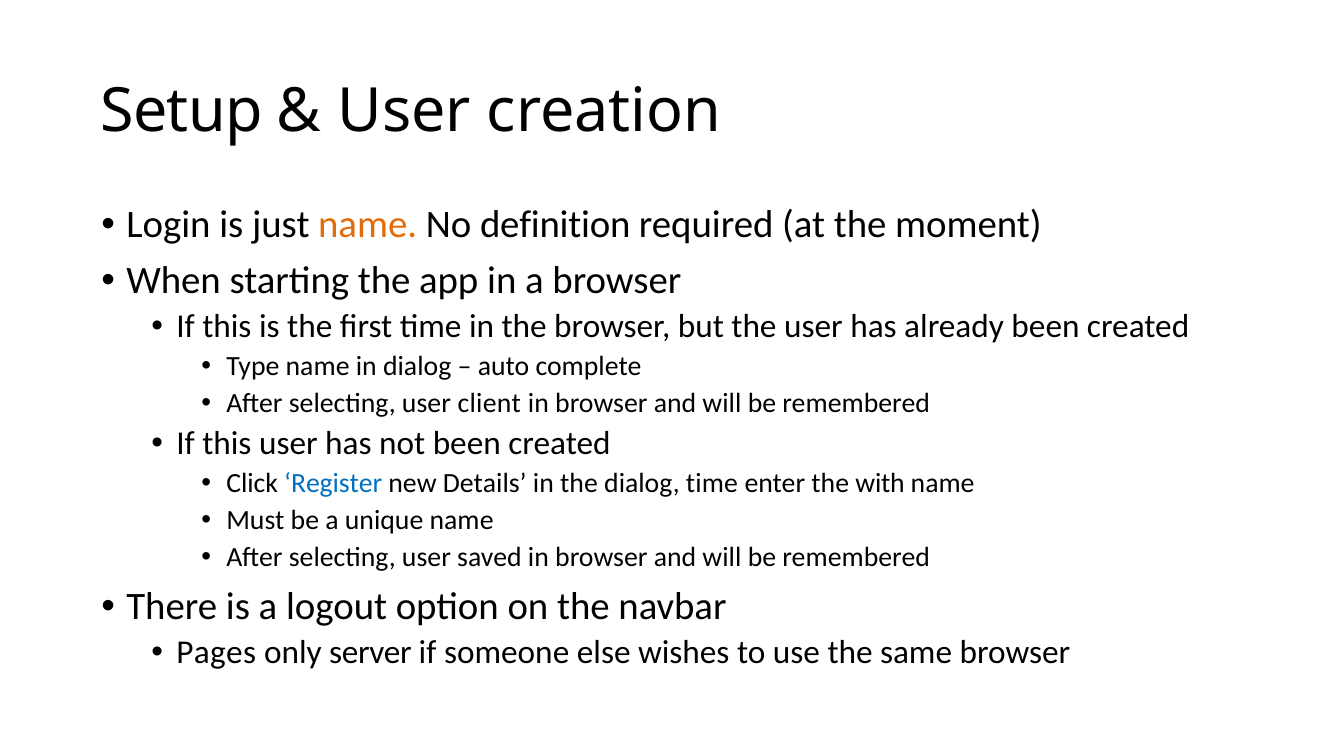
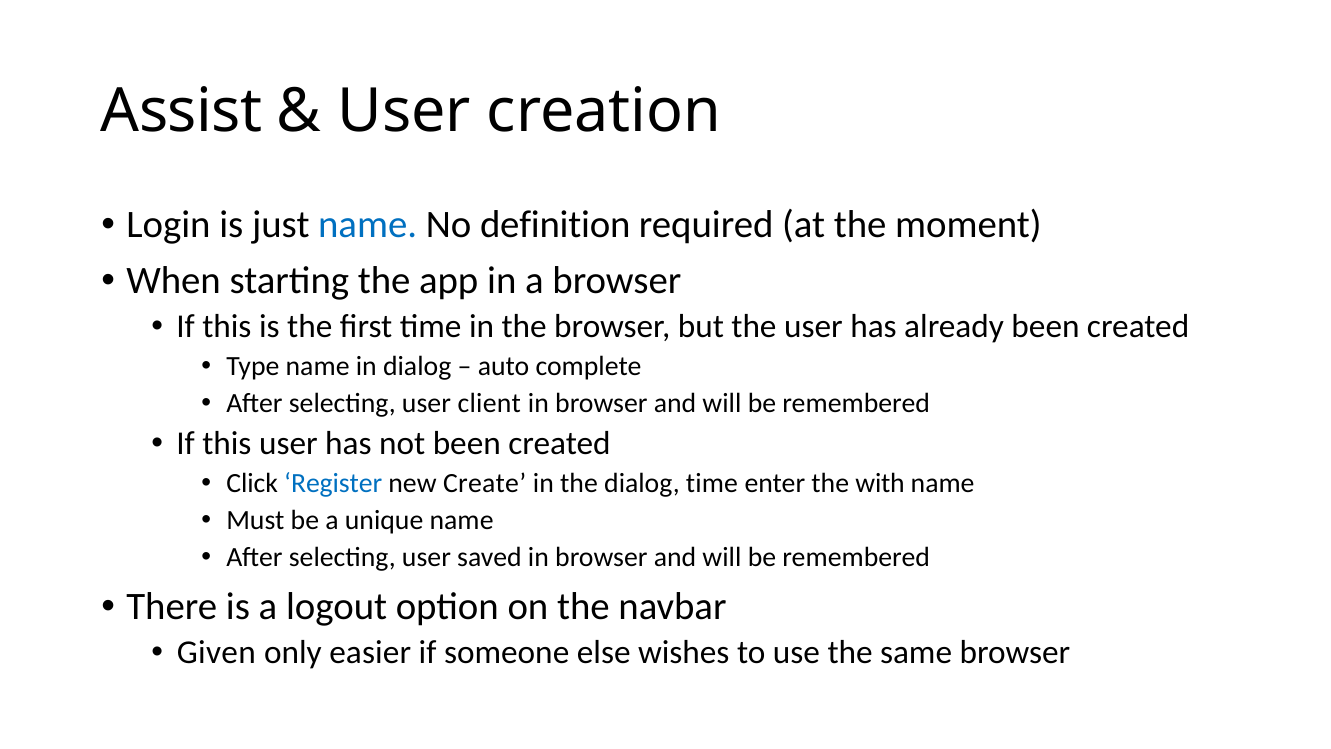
Setup: Setup -> Assist
name at (368, 225) colour: orange -> blue
Details: Details -> Create
Pages: Pages -> Given
server: server -> easier
